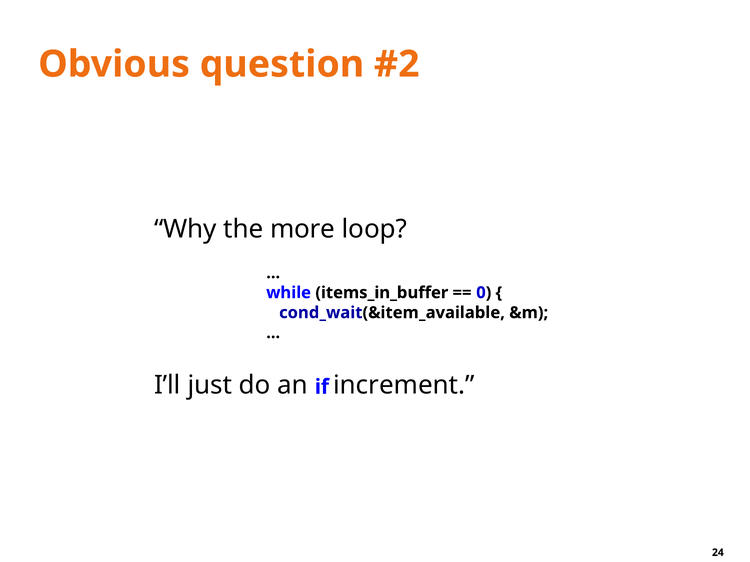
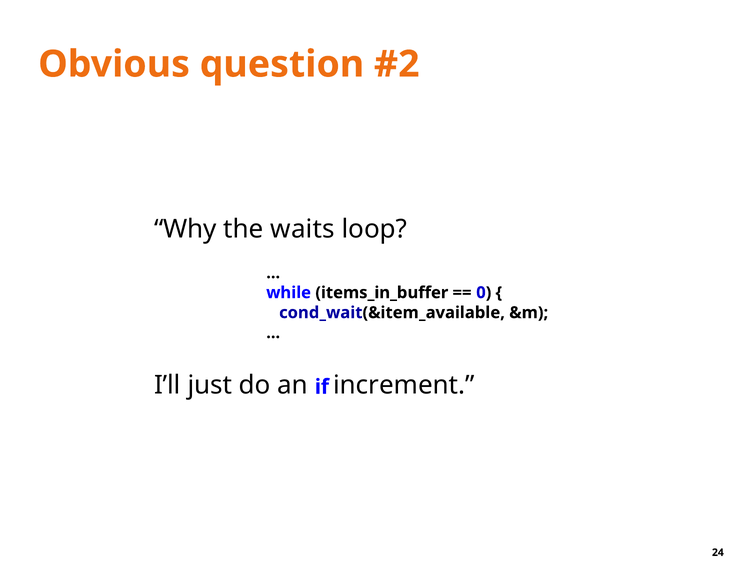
more: more -> waits
